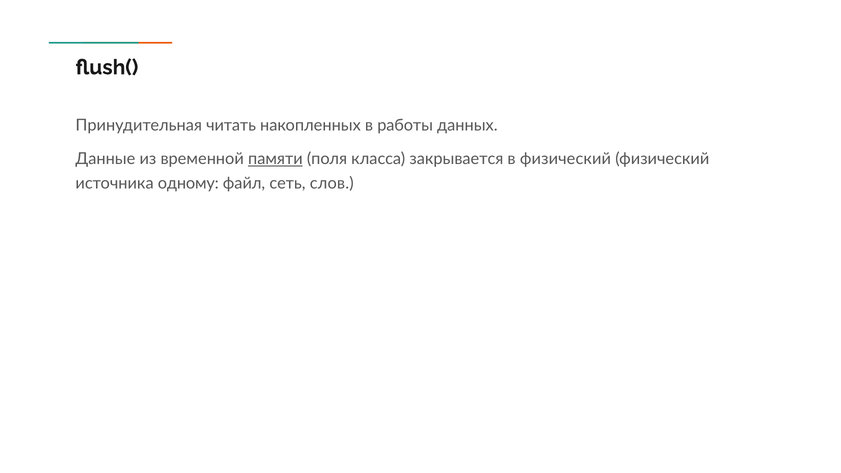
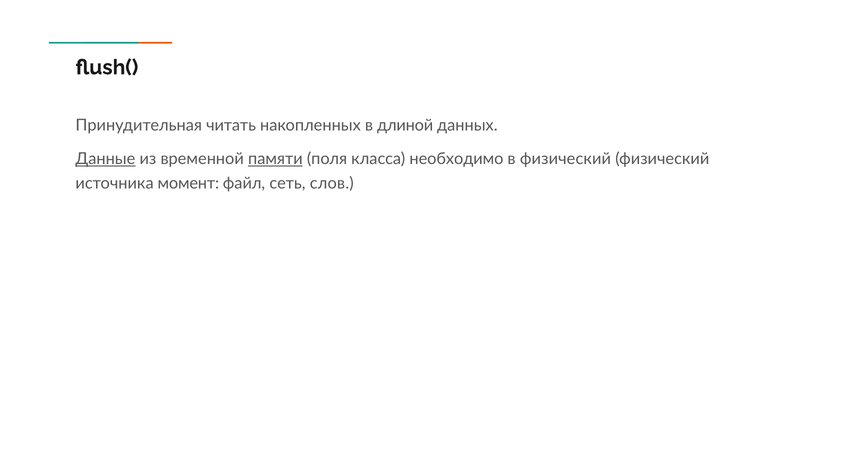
работы: работы -> длиной
Данные underline: none -> present
закрывается: закрывается -> необходимо
одному: одному -> момент
